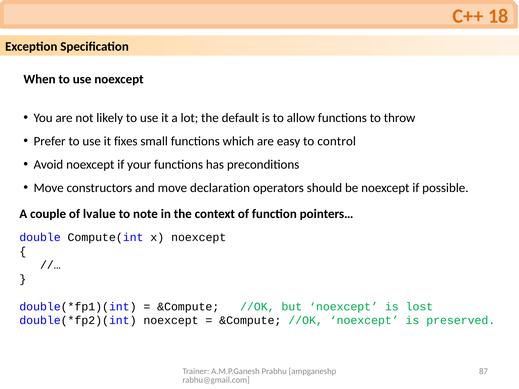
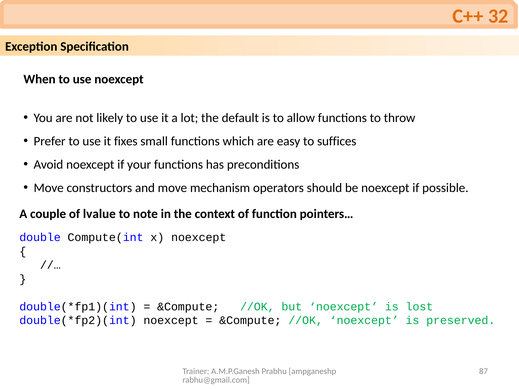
18: 18 -> 32
control: control -> suffices
declaration: declaration -> mechanism
